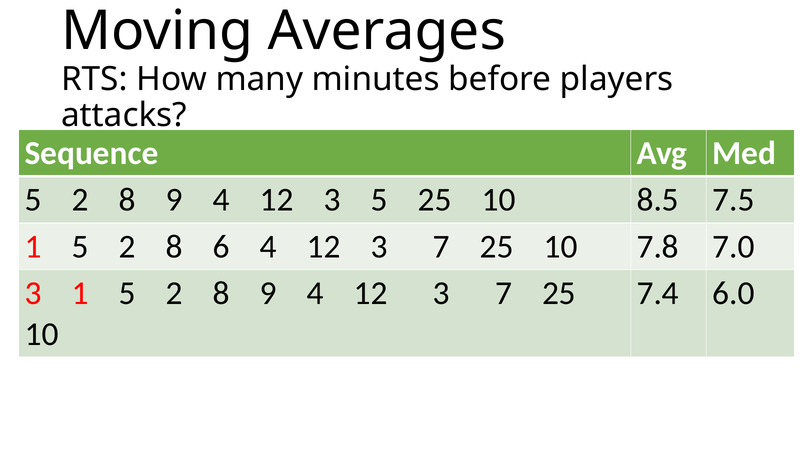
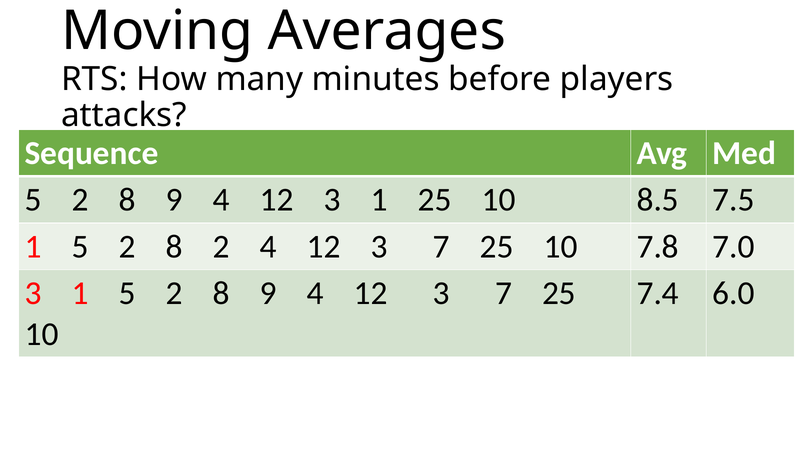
12 3 5: 5 -> 1
8 6: 6 -> 2
